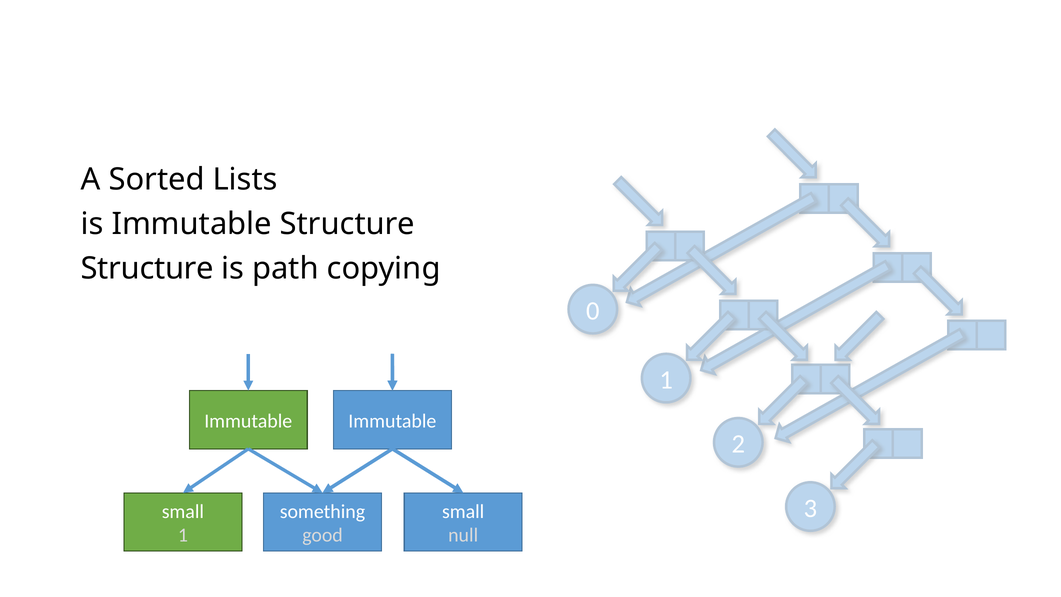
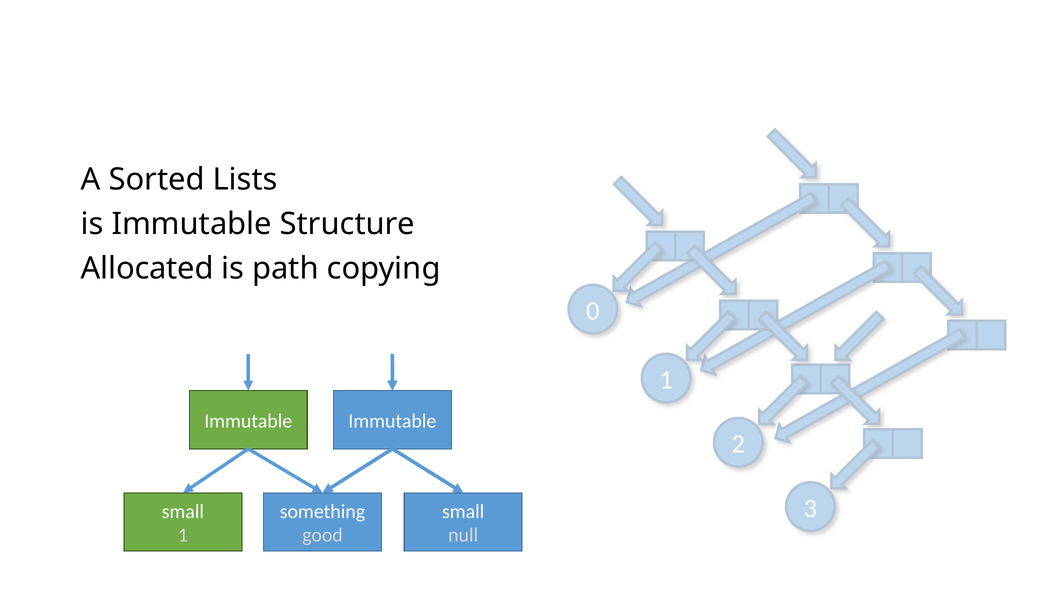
Structure at (147, 268): Structure -> Allocated
